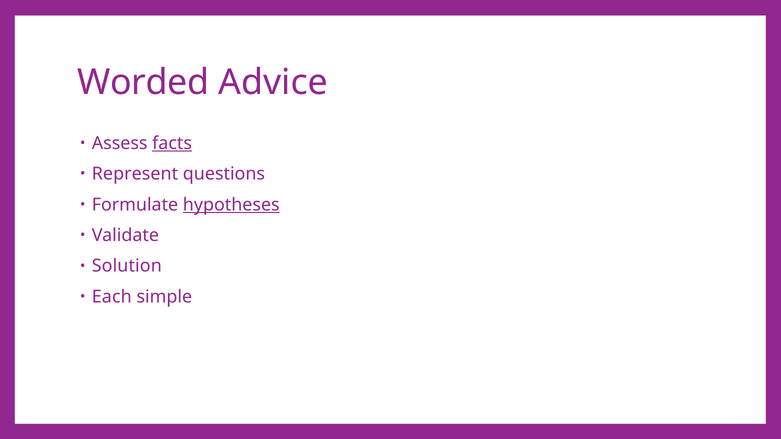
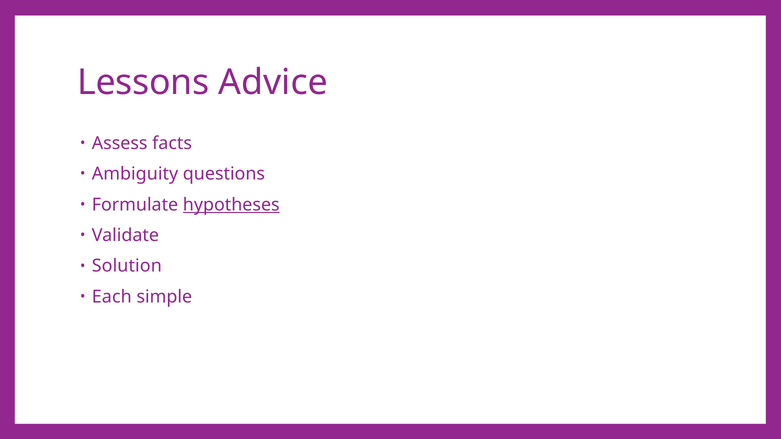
Worded: Worded -> Lessons
facts underline: present -> none
Represent: Represent -> Ambiguity
